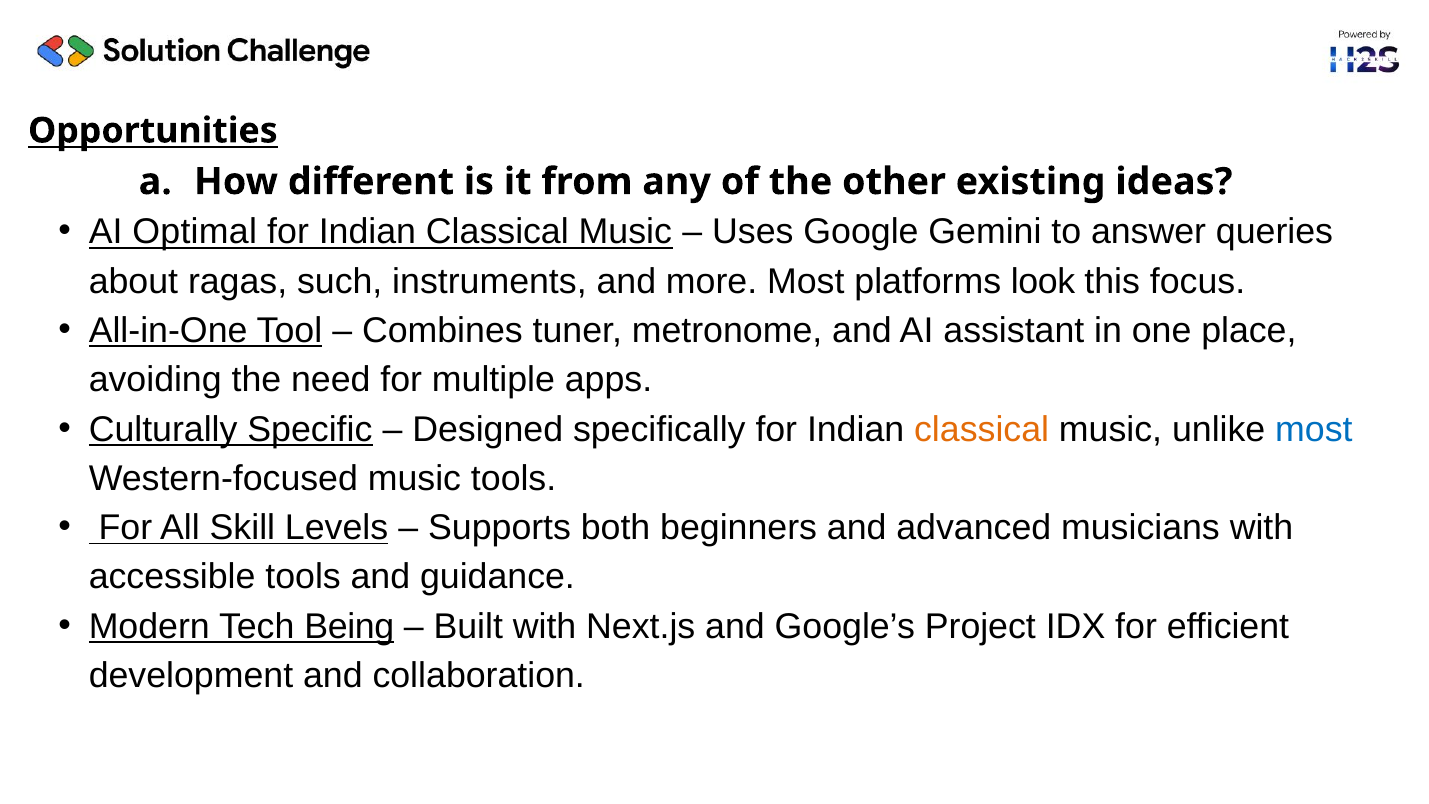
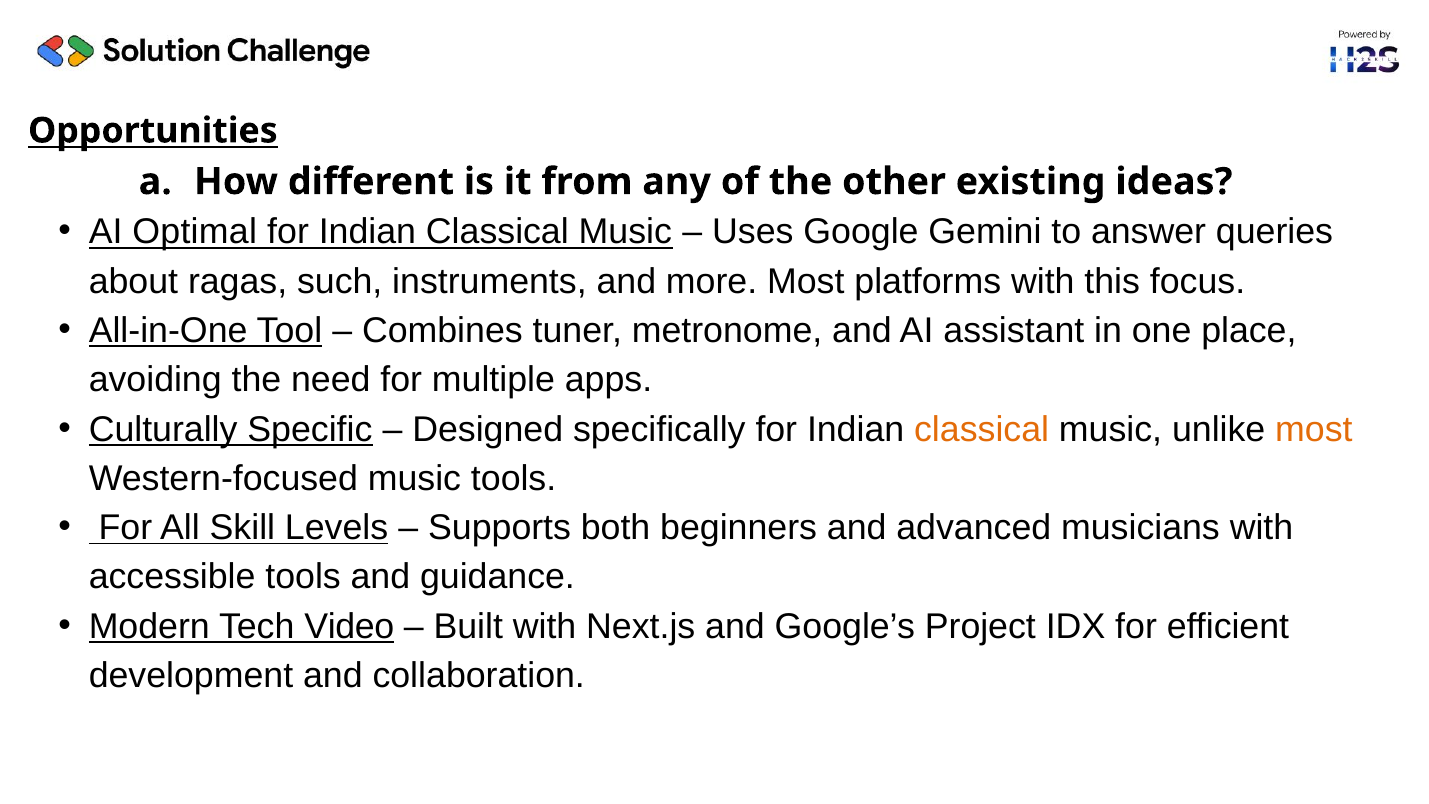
platforms look: look -> with
most at (1314, 429) colour: blue -> orange
Being: Being -> Video
